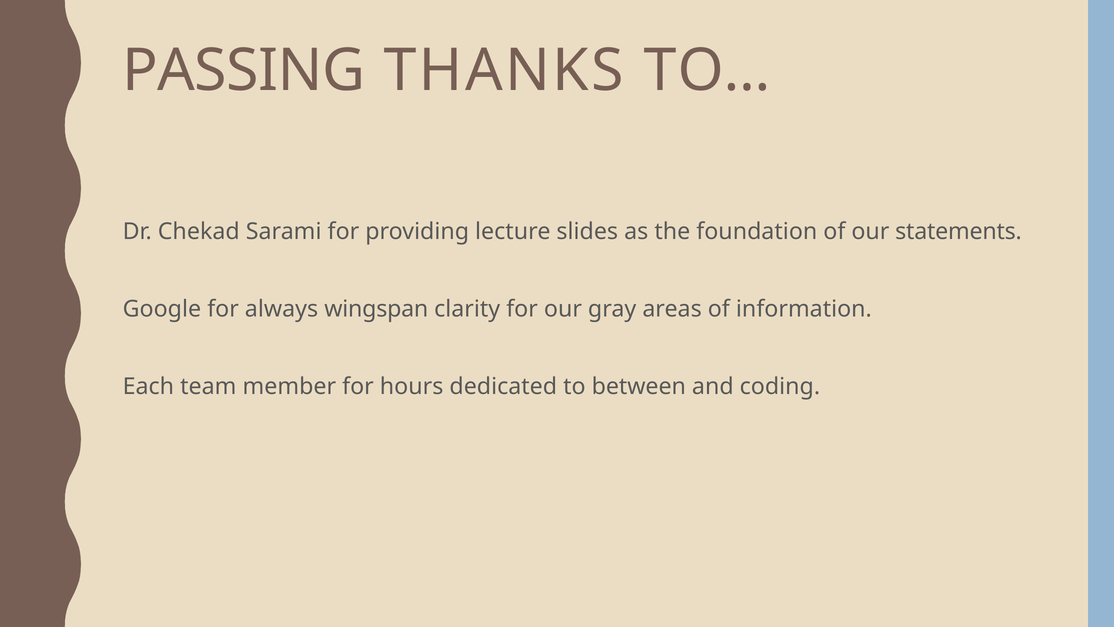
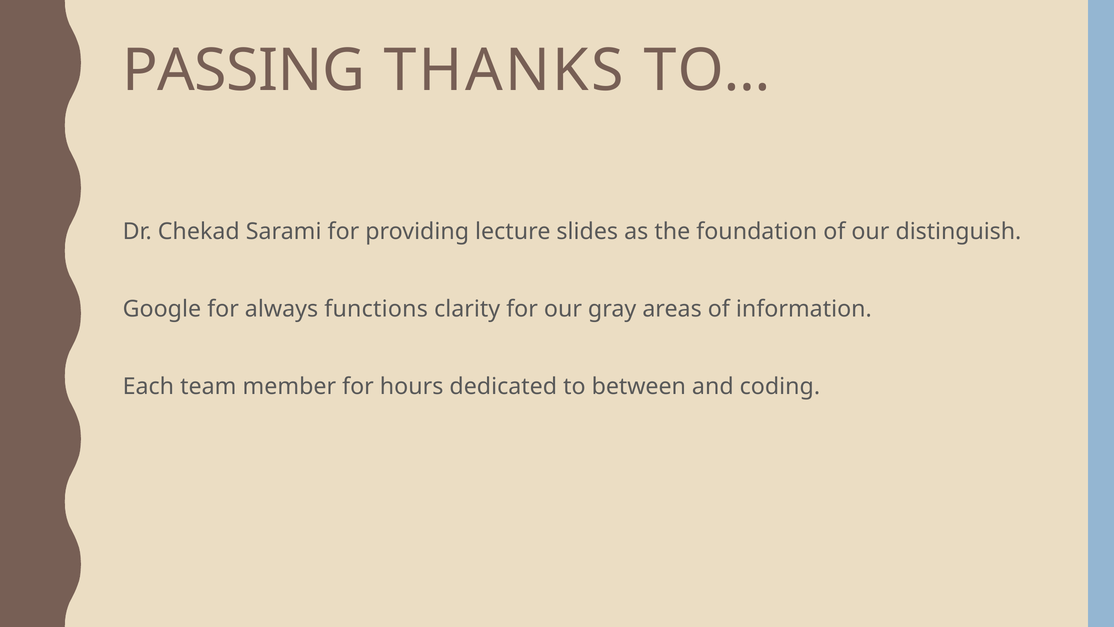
statements: statements -> distinguish
wingspan: wingspan -> functions
